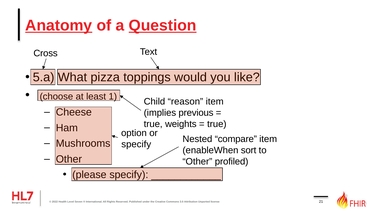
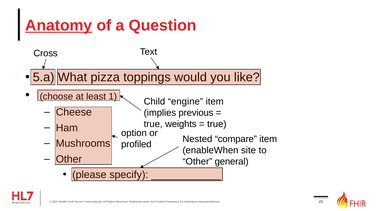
Question underline: present -> none
reason: reason -> engine
specify at (136, 145): specify -> profiled
sort: sort -> site
profiled: profiled -> general
